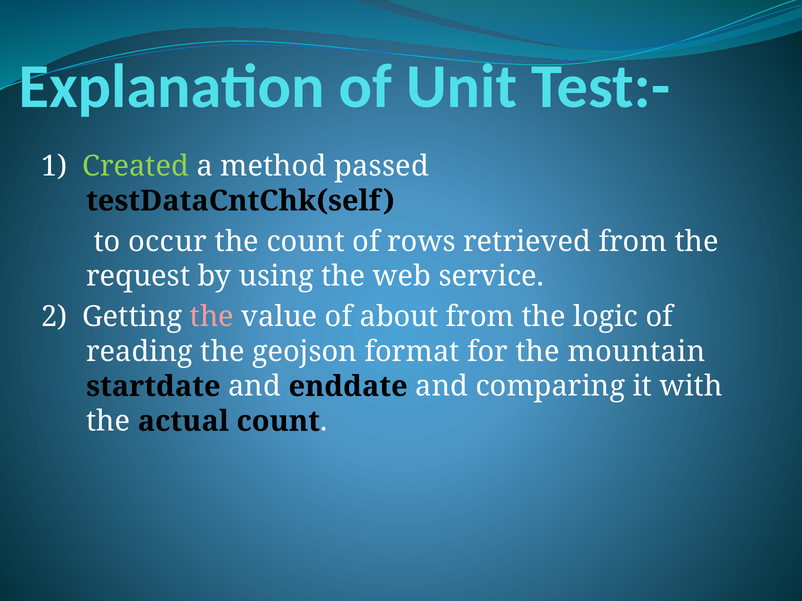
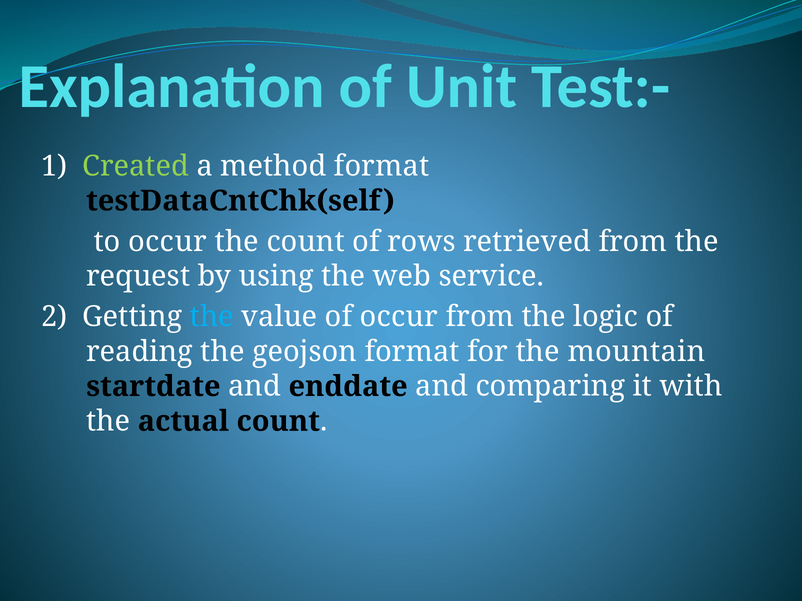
method passed: passed -> format
the at (212, 317) colour: pink -> light blue
of about: about -> occur
